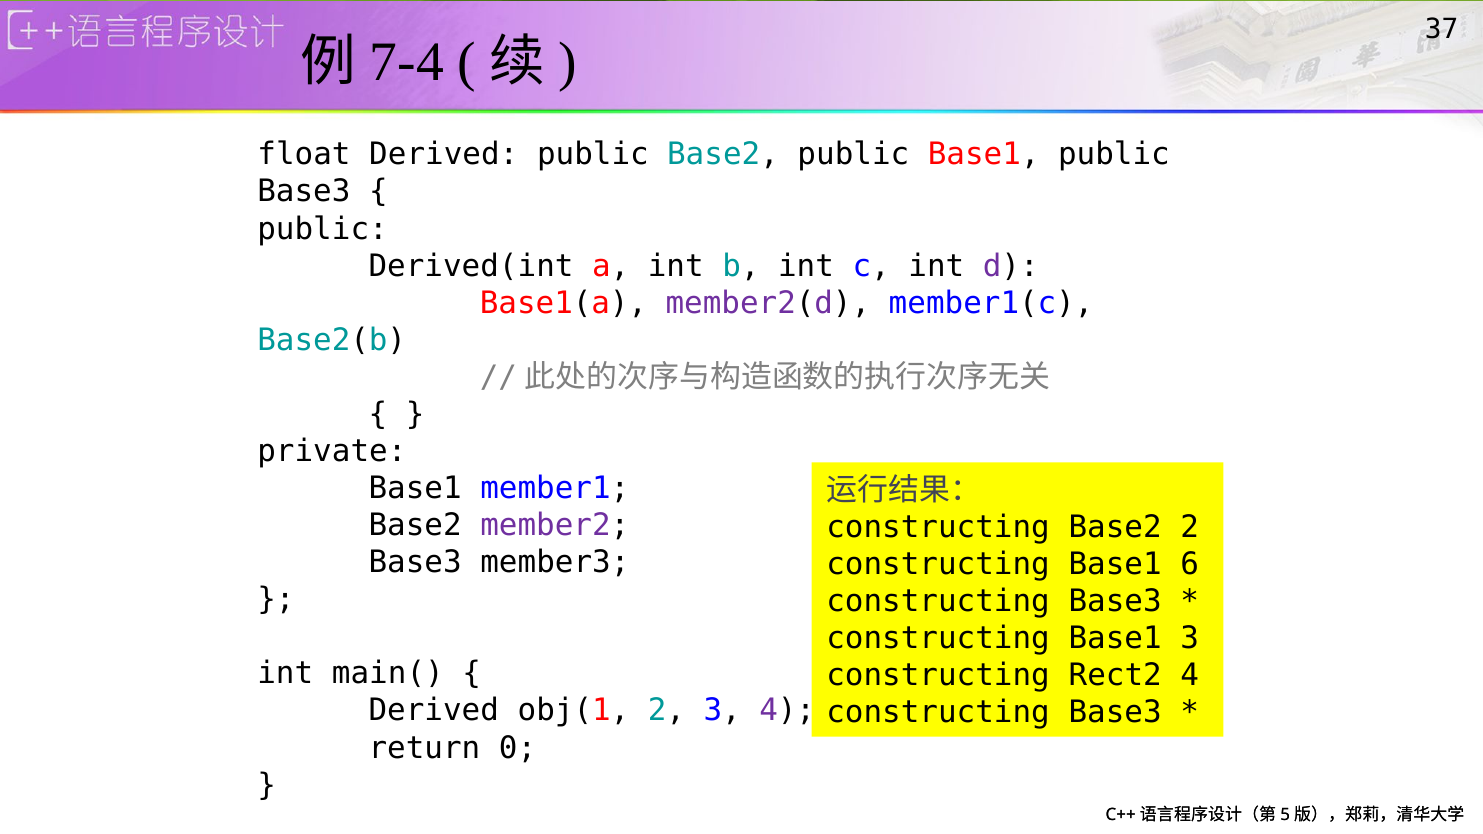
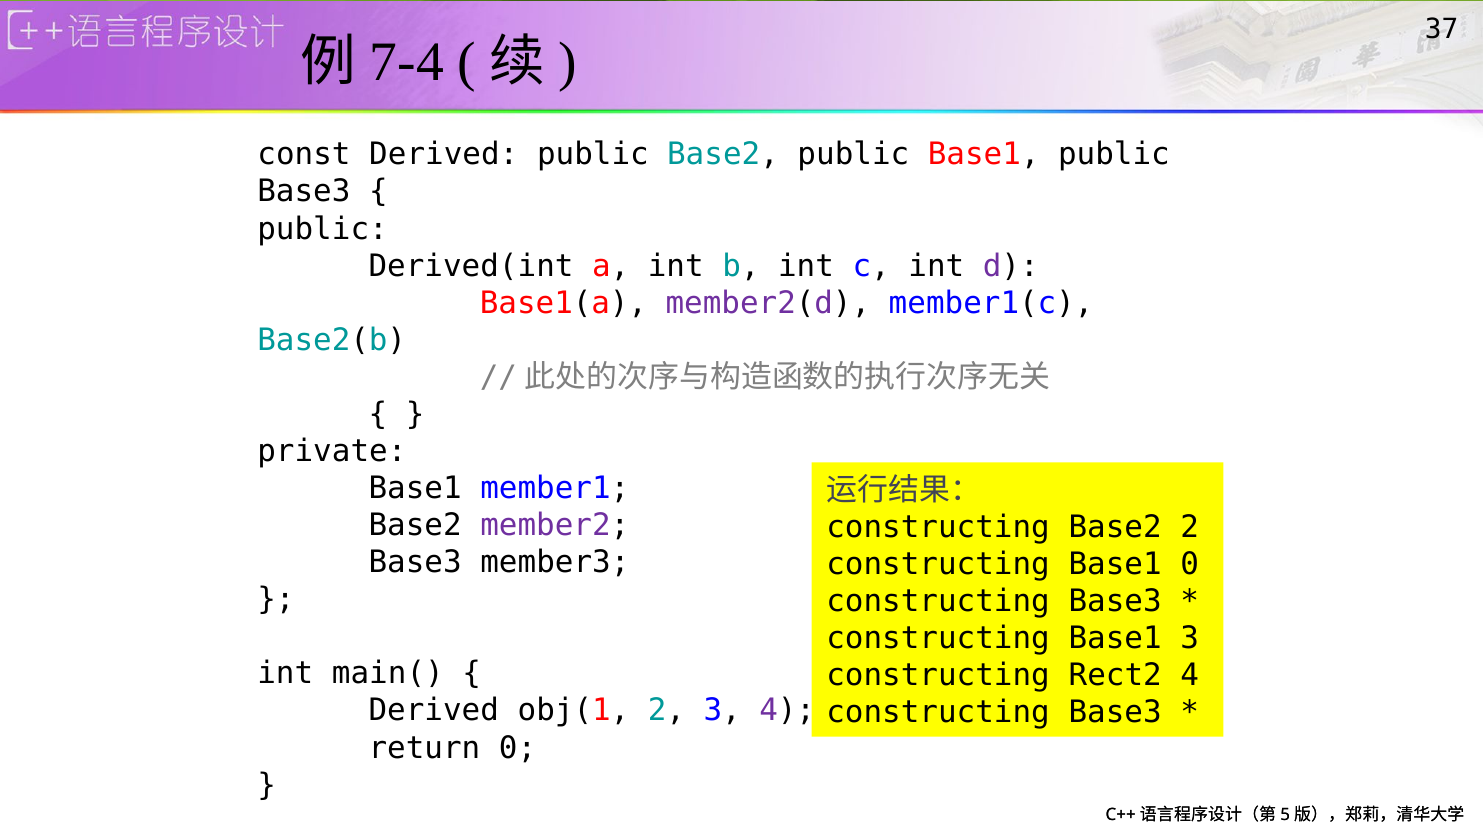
float: float -> const
Base1 6: 6 -> 0
